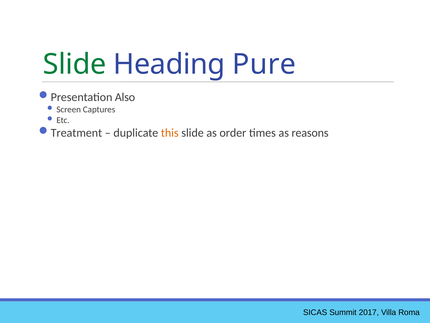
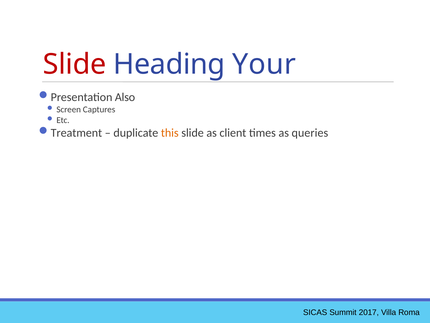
Slide at (75, 64) colour: green -> red
Pure: Pure -> Your
order: order -> client
reasons: reasons -> queries
